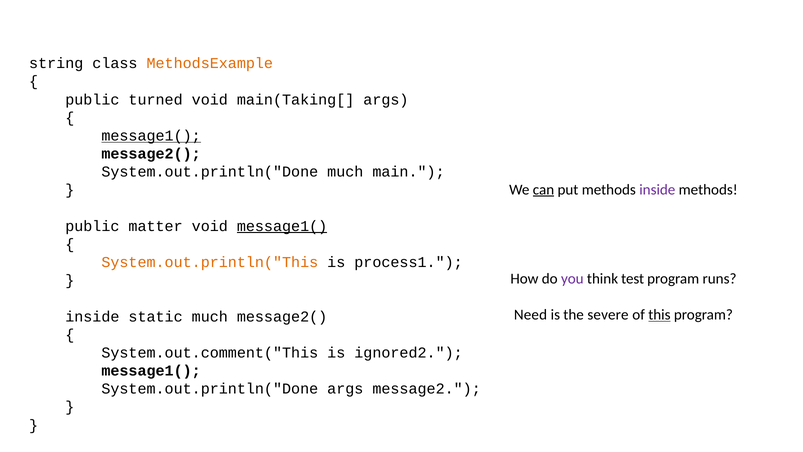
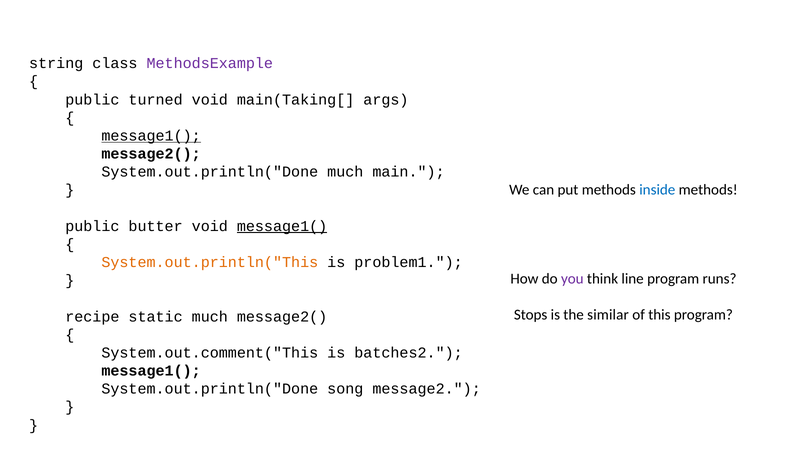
MethodsExample colour: orange -> purple
can underline: present -> none
inside at (657, 189) colour: purple -> blue
matter: matter -> butter
process1: process1 -> problem1
test: test -> line
Need: Need -> Stops
severe: severe -> similar
this underline: present -> none
inside at (92, 316): inside -> recipe
ignored2: ignored2 -> batches2
System.out.println("Done args: args -> song
